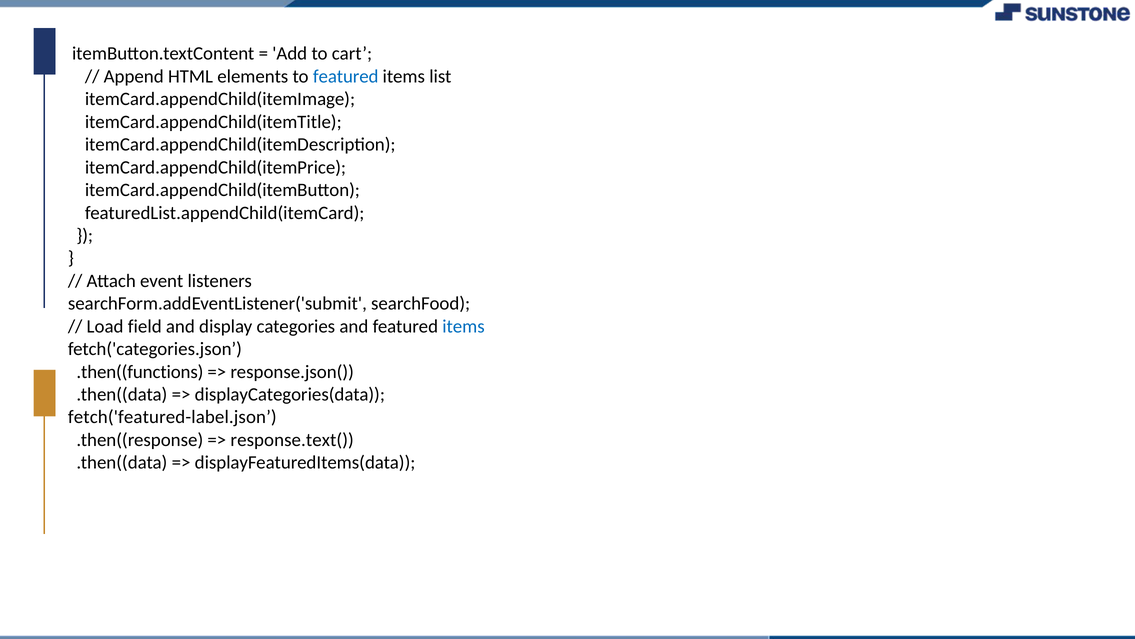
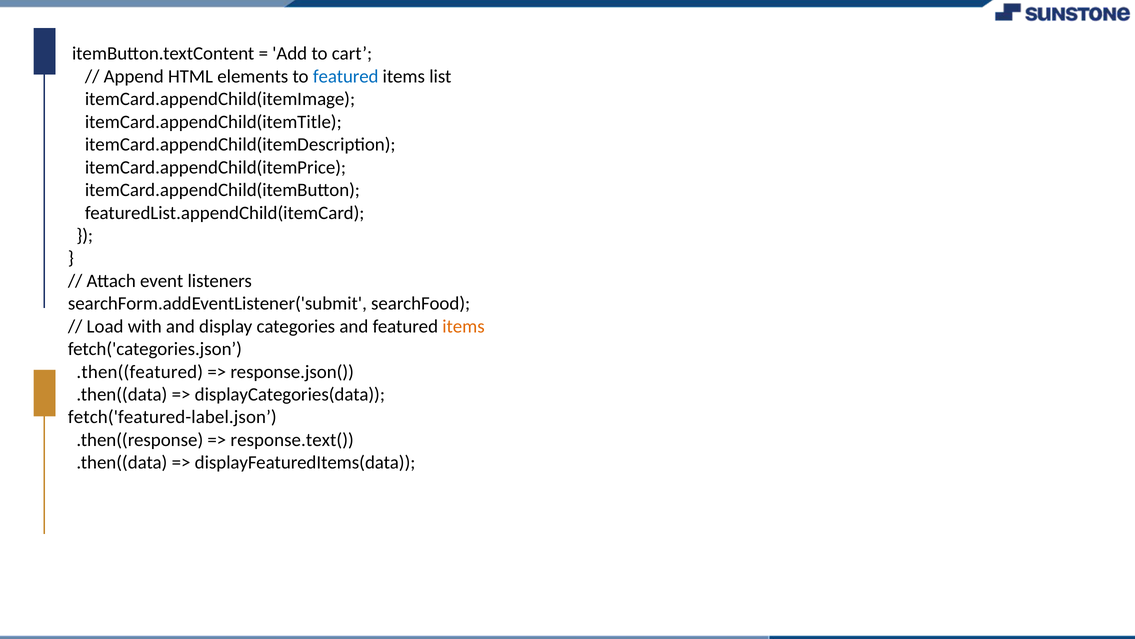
field: field -> with
items at (463, 326) colour: blue -> orange
.then((functions: .then((functions -> .then((featured
